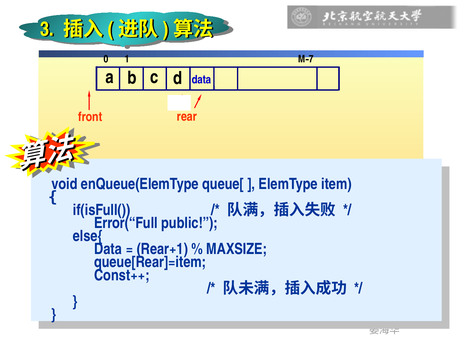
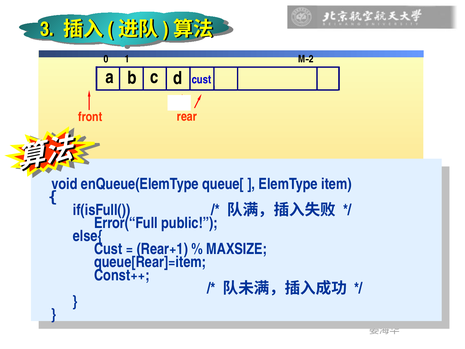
7: 7 -> 2
data at (201, 80): data -> cust
Data at (108, 249): Data -> Cust
